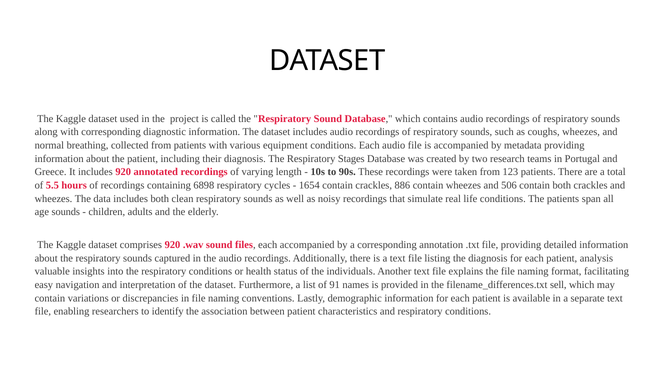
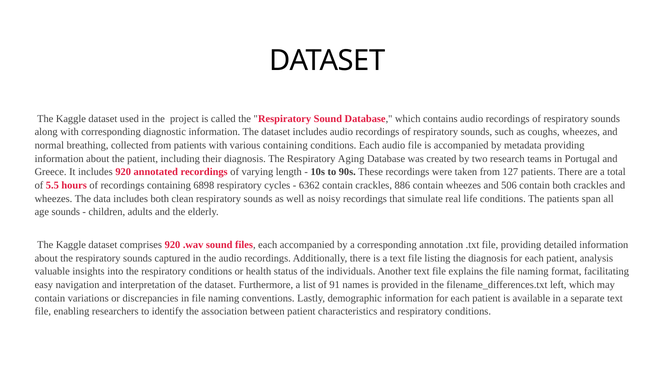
various equipment: equipment -> containing
Stages: Stages -> Aging
123: 123 -> 127
1654: 1654 -> 6362
sell: sell -> left
